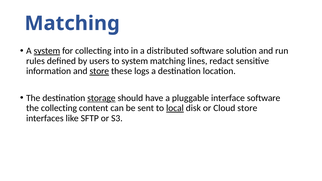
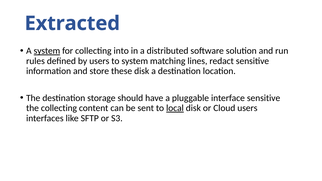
Matching at (72, 23): Matching -> Extracted
store at (99, 71) underline: present -> none
these logs: logs -> disk
storage underline: present -> none
interface software: software -> sensitive
Cloud store: store -> users
